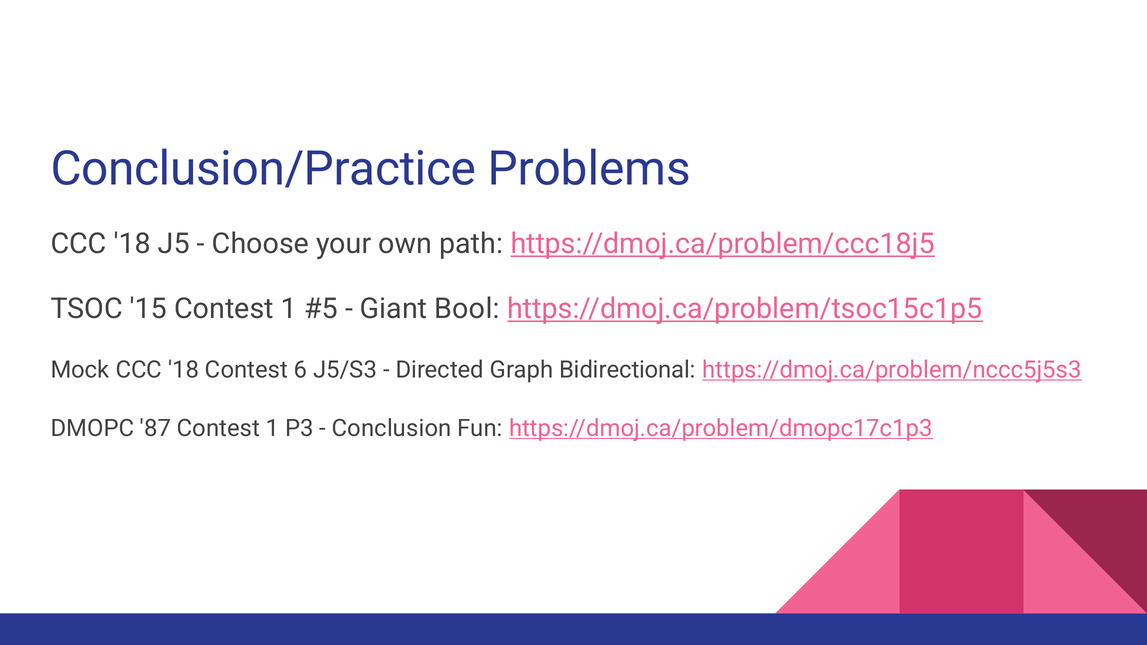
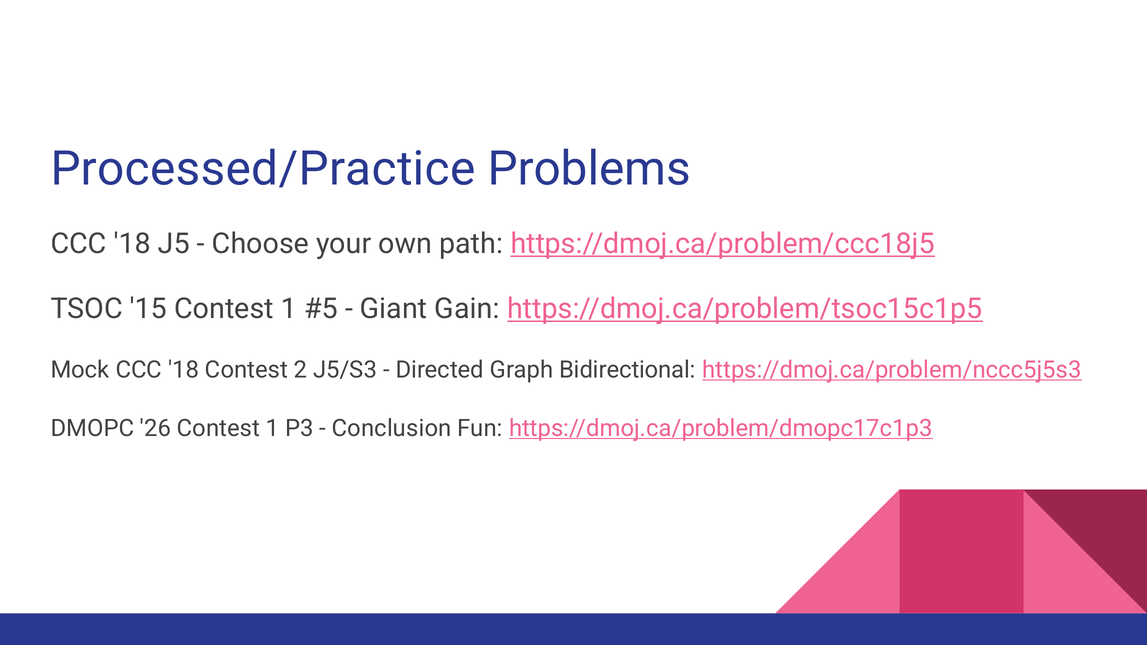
Conclusion/Practice: Conclusion/Practice -> Processed/Practice
Bool: Bool -> Gain
6: 6 -> 2
87: 87 -> 26
